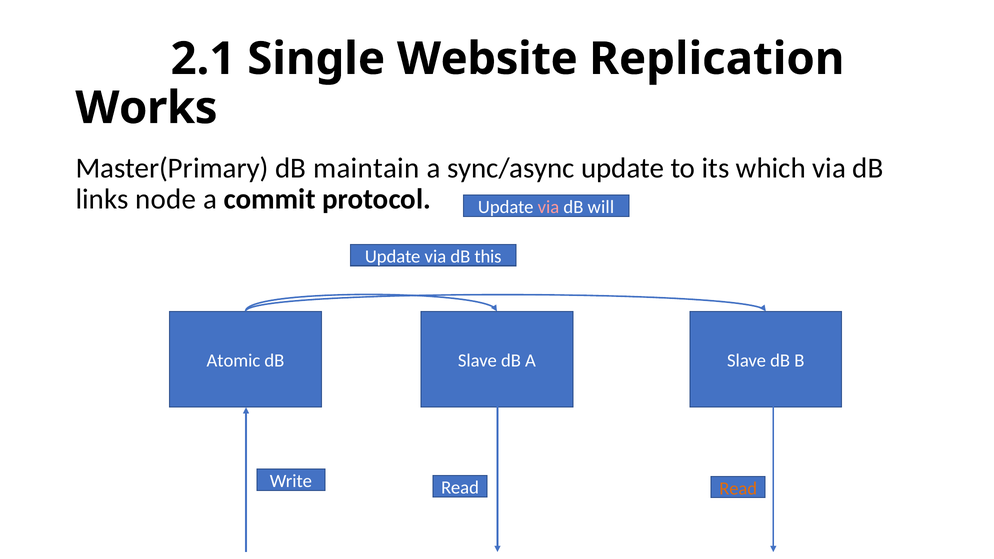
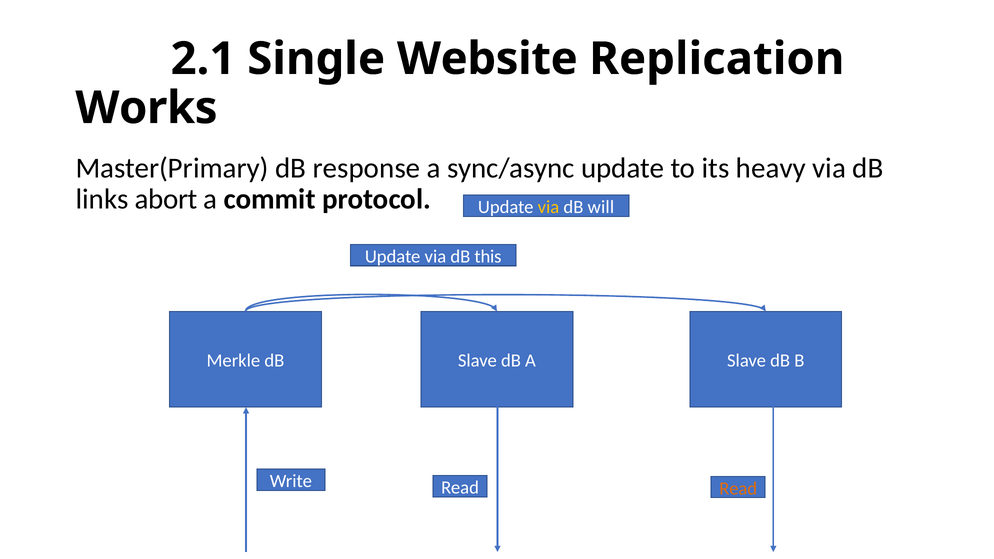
maintain: maintain -> response
which: which -> heavy
node: node -> abort
via at (548, 207) colour: pink -> yellow
Atomic: Atomic -> Merkle
